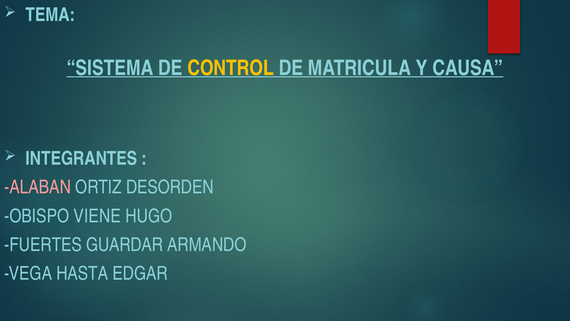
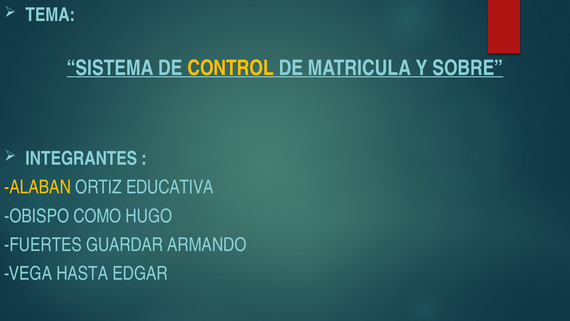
CAUSA: CAUSA -> SOBRE
ALABAN colour: pink -> yellow
DESORDEN: DESORDEN -> EDUCATIVA
VIENE: VIENE -> COMO
